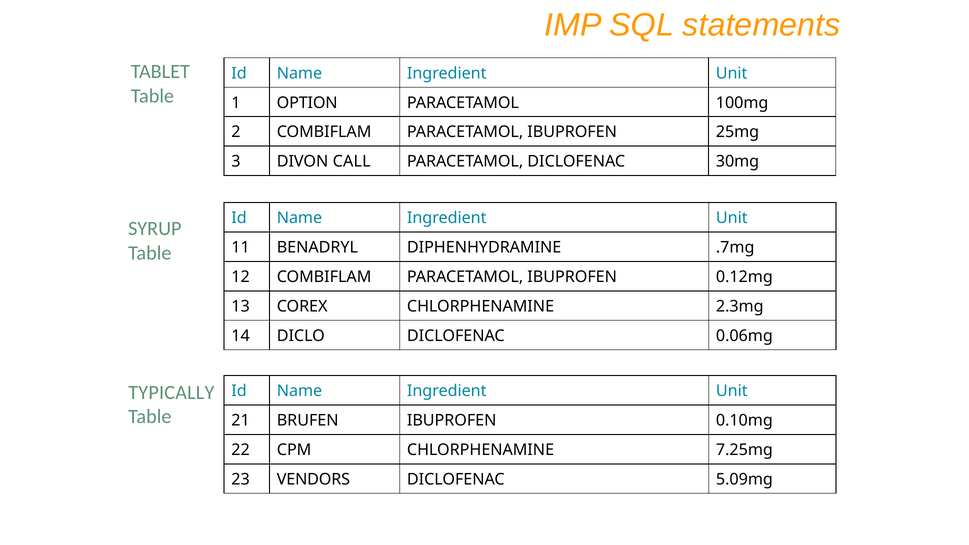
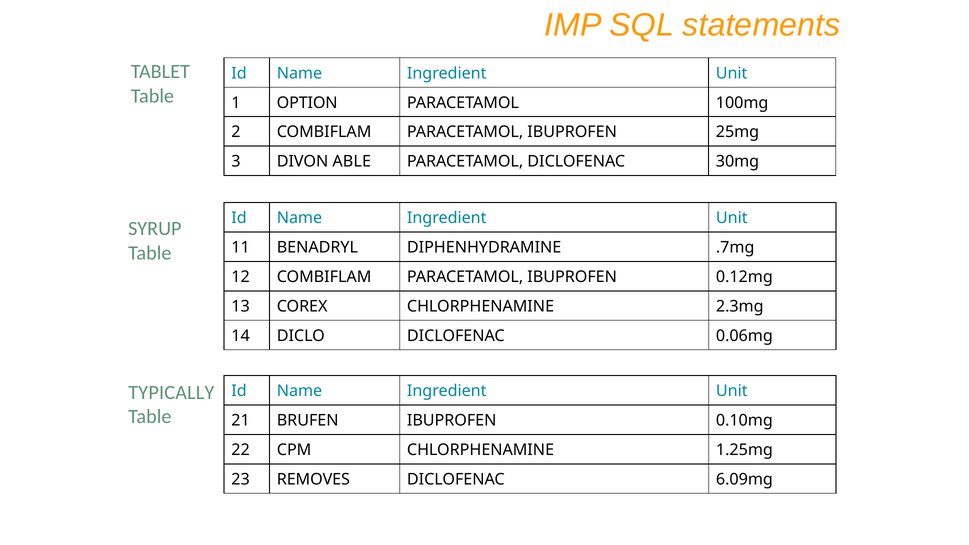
CALL: CALL -> ABLE
7.25mg: 7.25mg -> 1.25mg
VENDORS: VENDORS -> REMOVES
5.09mg: 5.09mg -> 6.09mg
